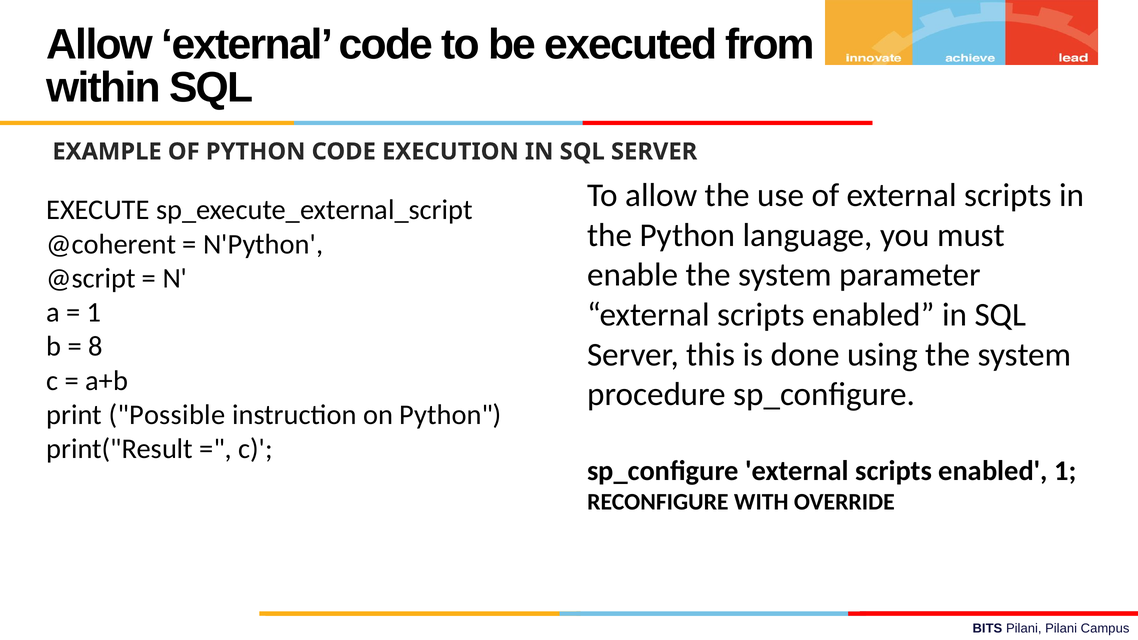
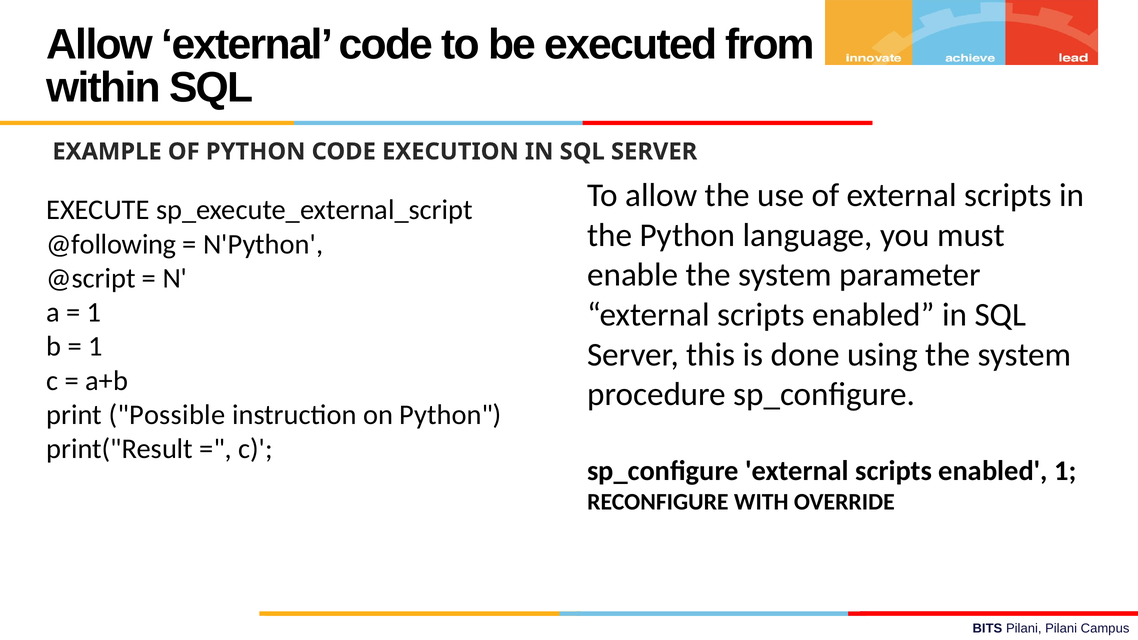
@coherent: @coherent -> @following
8 at (95, 347): 8 -> 1
